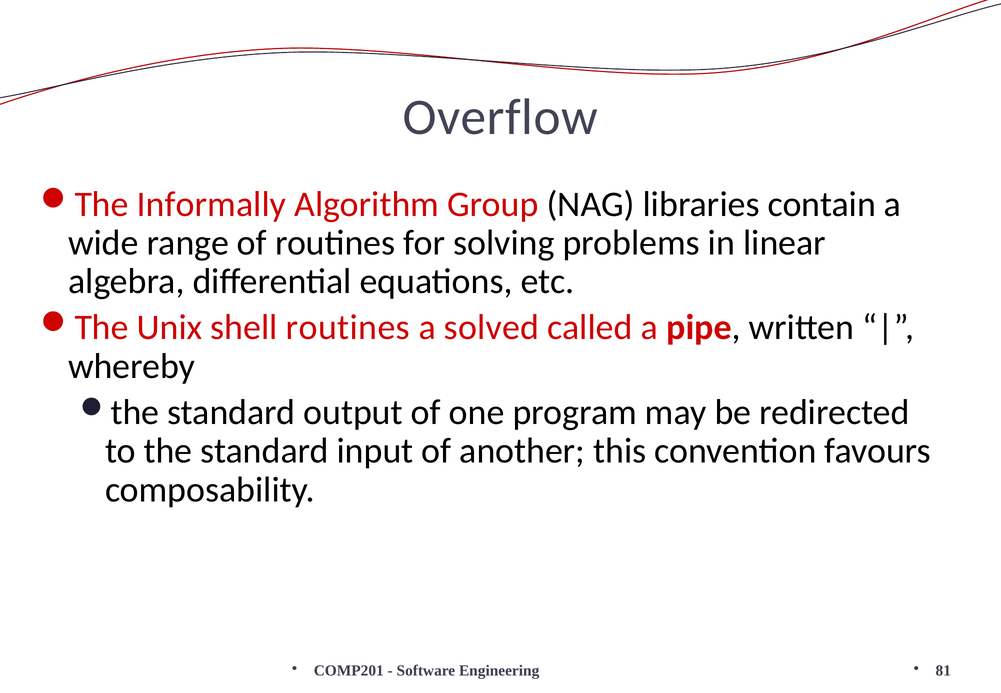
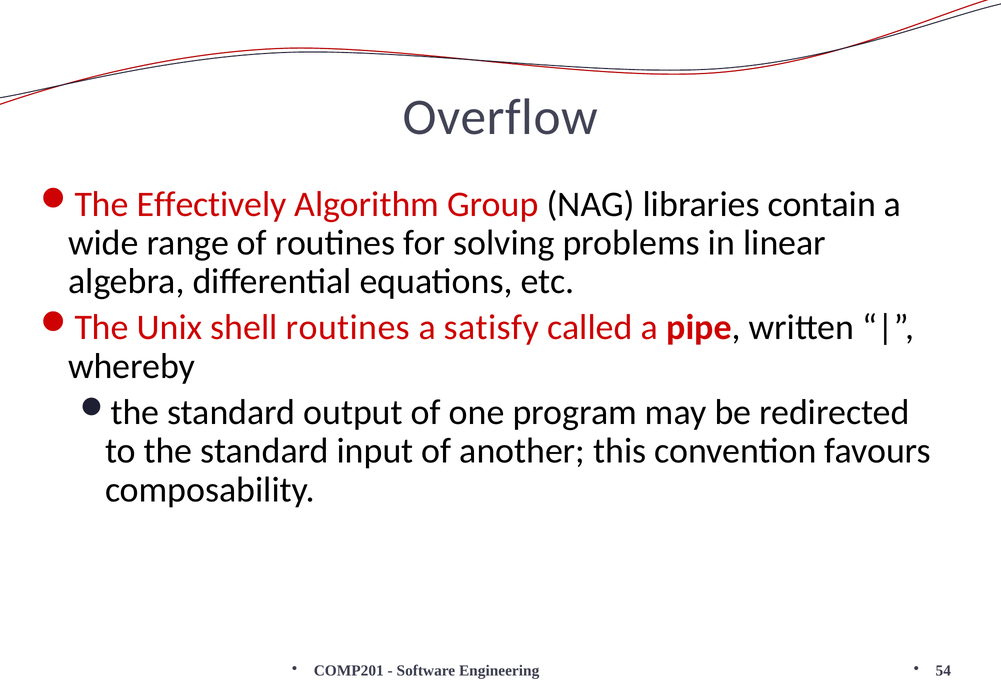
Informally: Informally -> Effectively
solved: solved -> satisfy
81: 81 -> 54
